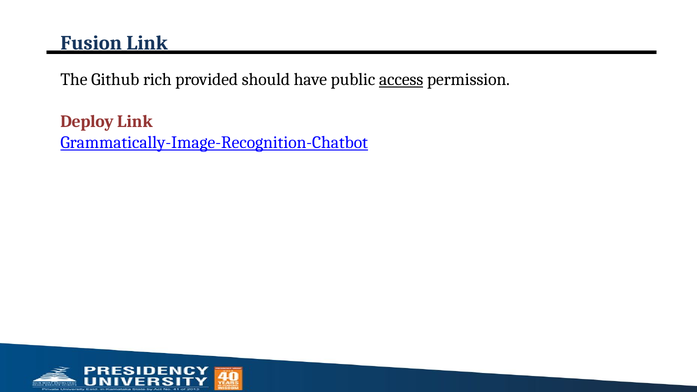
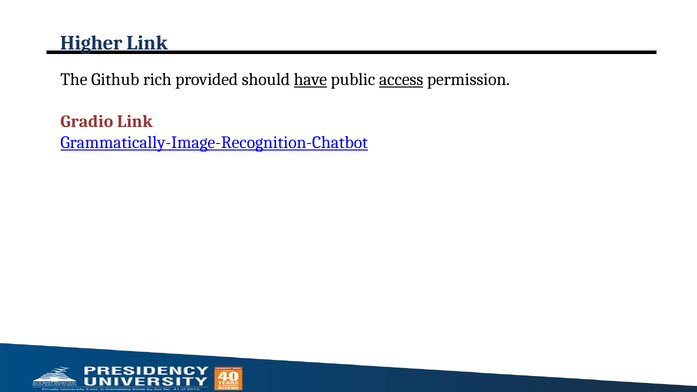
Fusion: Fusion -> Higher
have underline: none -> present
Deploy: Deploy -> Gradio
